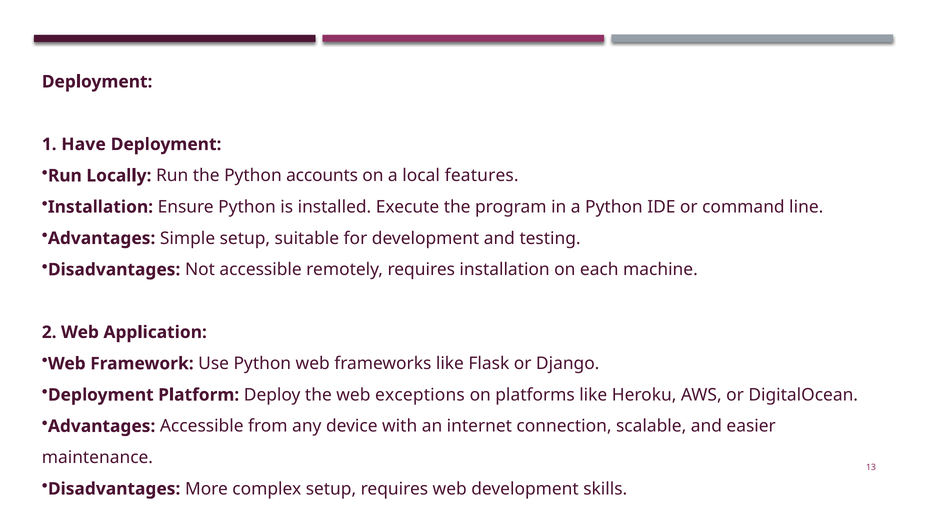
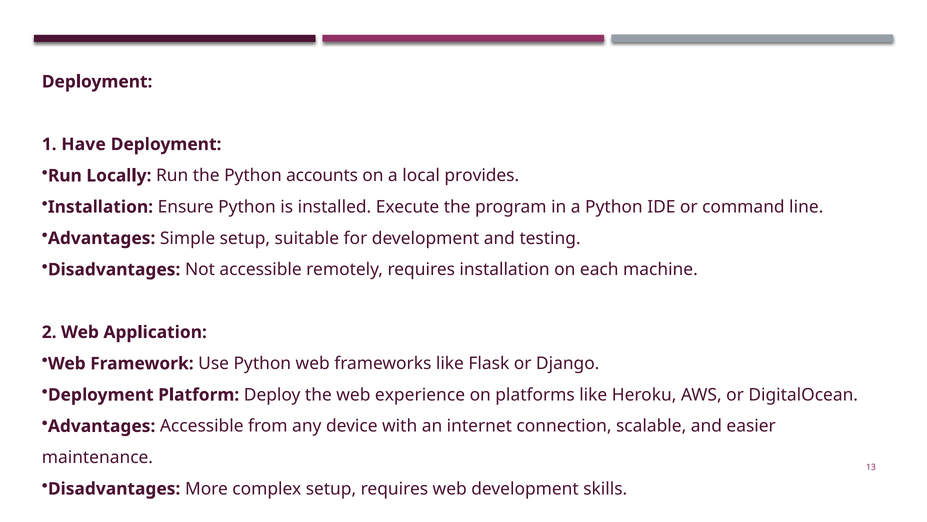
features: features -> provides
exceptions: exceptions -> experience
